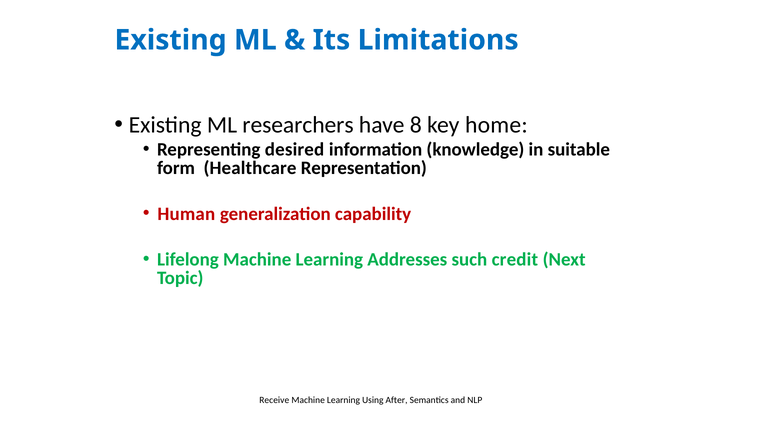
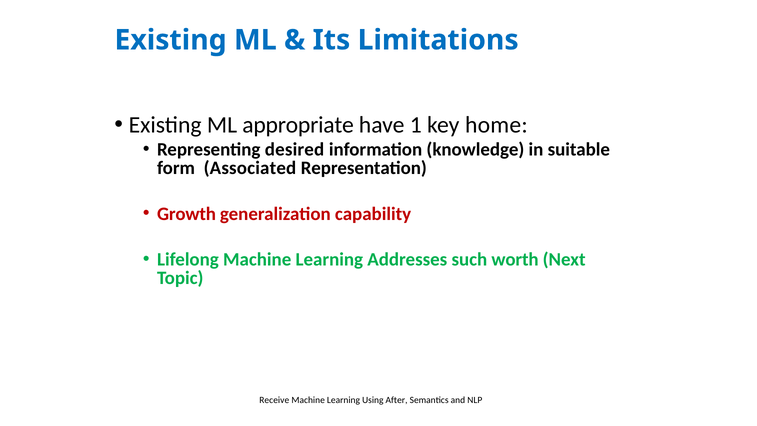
researchers: researchers -> appropriate
8: 8 -> 1
Healthcare: Healthcare -> Associated
Human: Human -> Growth
credit: credit -> worth
